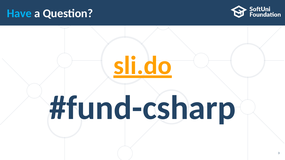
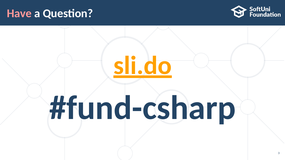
Have colour: light blue -> pink
